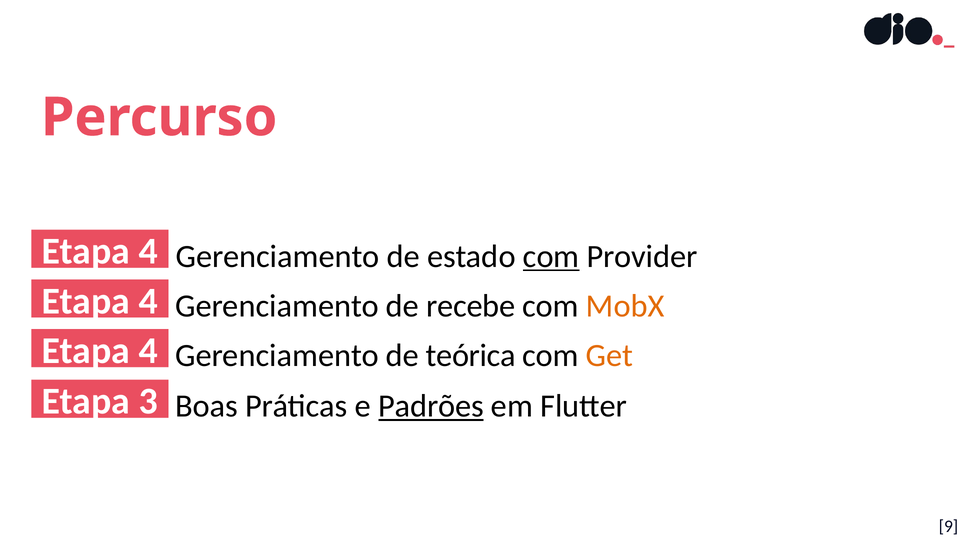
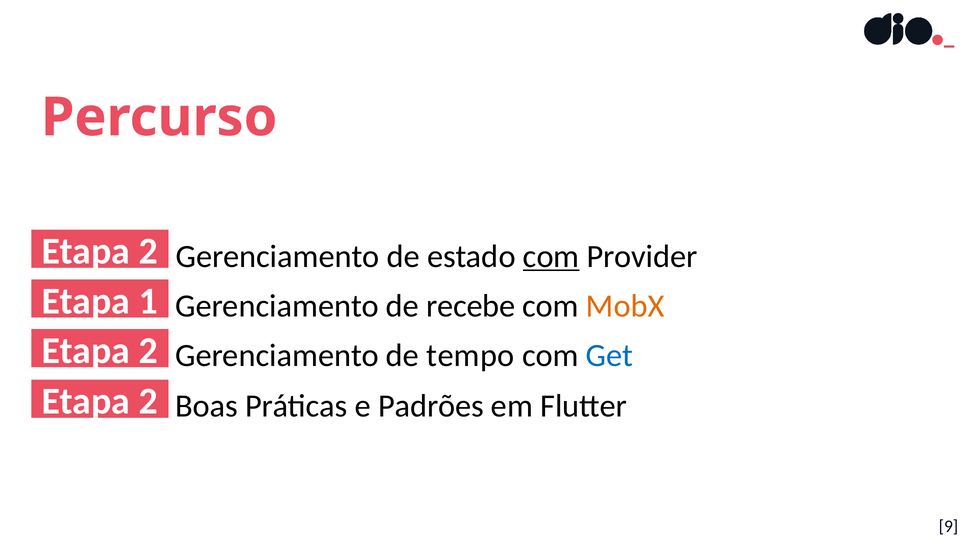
4 at (148, 251): 4 -> 2
4 at (148, 301): 4 -> 1
4 at (148, 351): 4 -> 2
teórica: teórica -> tempo
Get colour: orange -> blue
3 at (148, 401): 3 -> 2
Padrões underline: present -> none
